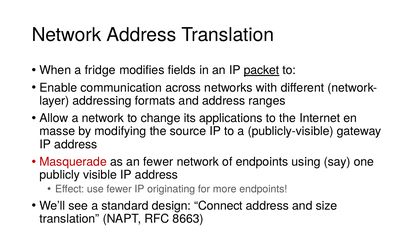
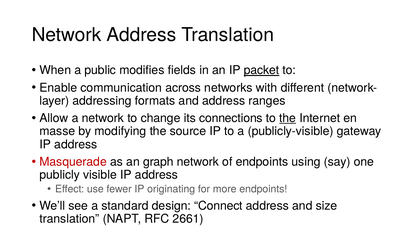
fridge: fridge -> public
applications: applications -> connections
the at (288, 118) underline: none -> present
an fewer: fewer -> graph
8663: 8663 -> 2661
